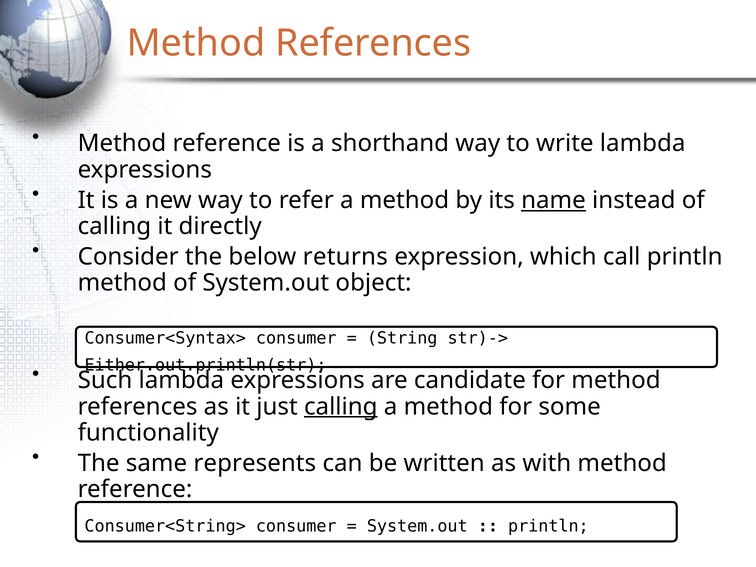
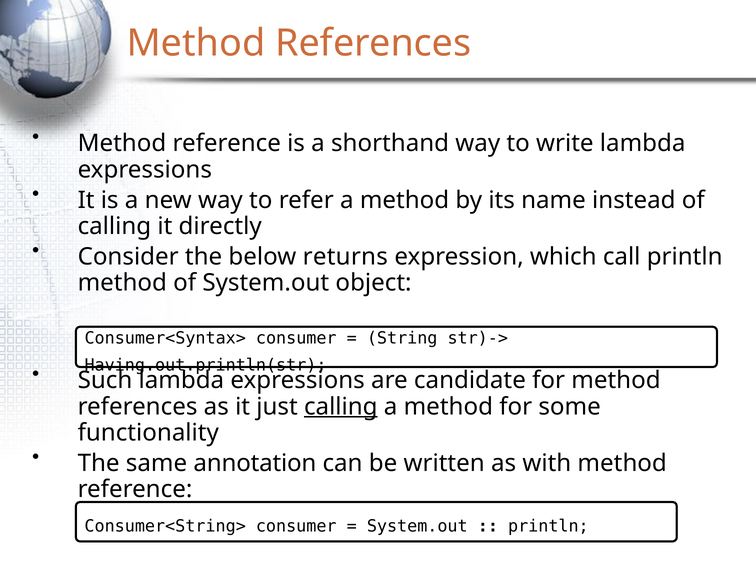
name underline: present -> none
Either.out.println(str: Either.out.println(str -> Having.out.println(str
represents: represents -> annotation
